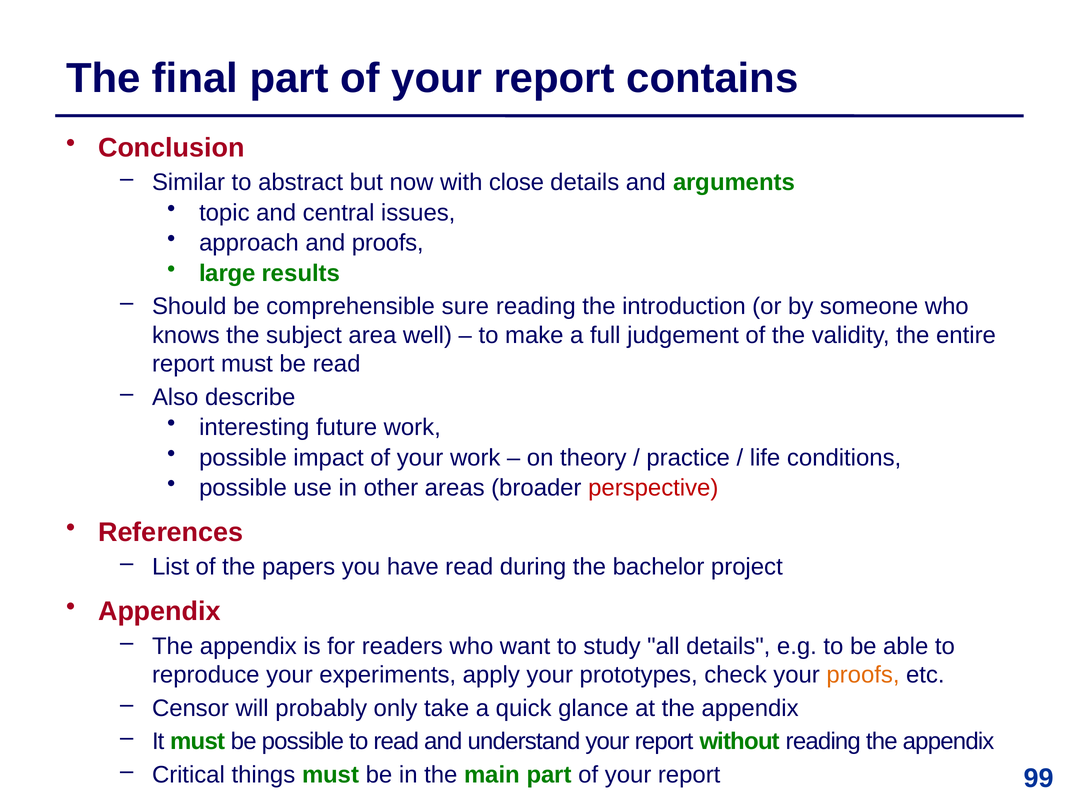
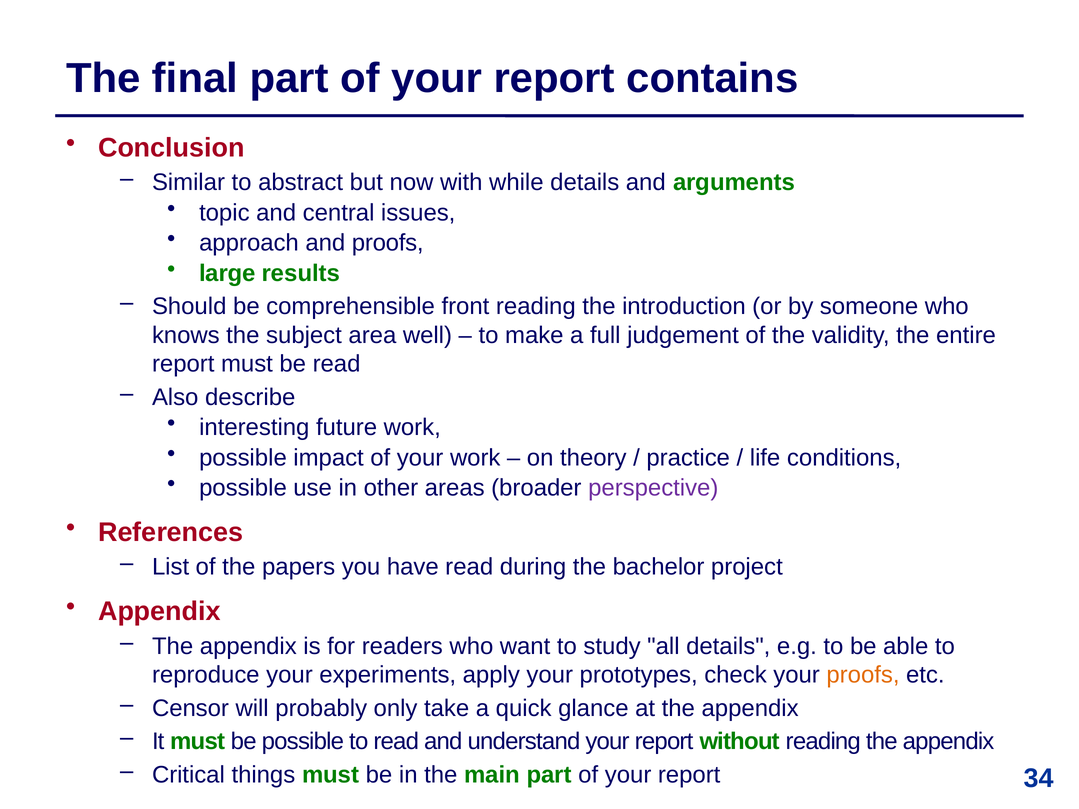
close: close -> while
sure: sure -> front
perspective colour: red -> purple
99: 99 -> 34
